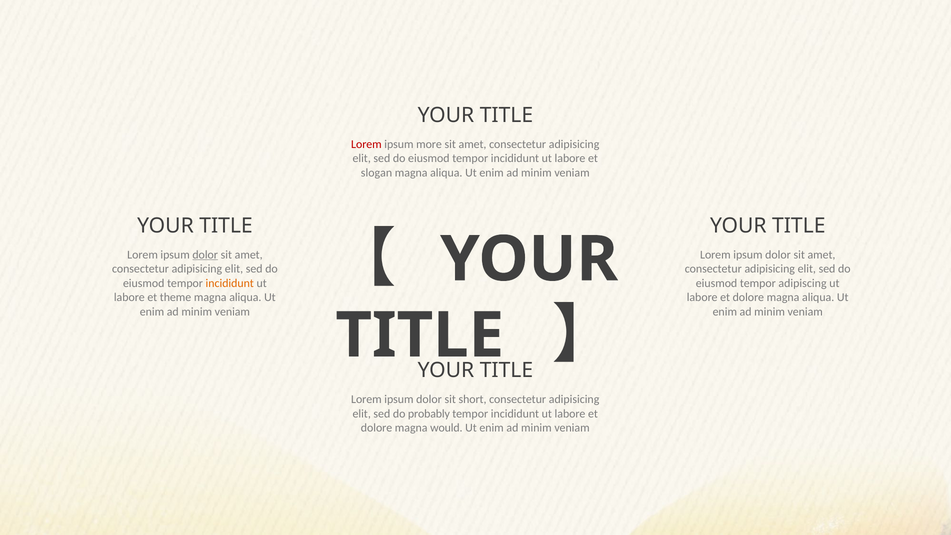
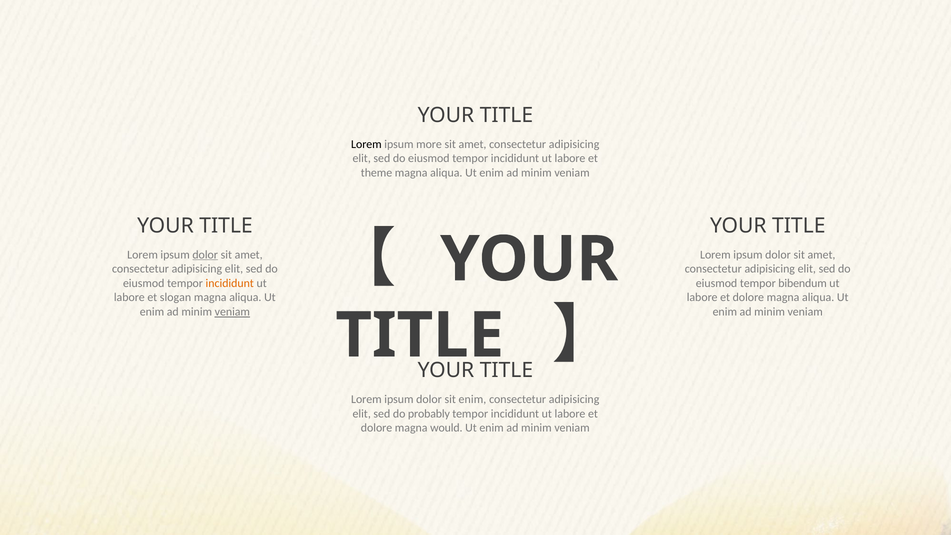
Lorem at (366, 144) colour: red -> black
slogan: slogan -> theme
adipiscing: adipiscing -> bibendum
theme: theme -> slogan
veniam at (232, 312) underline: none -> present
sit short: short -> enim
